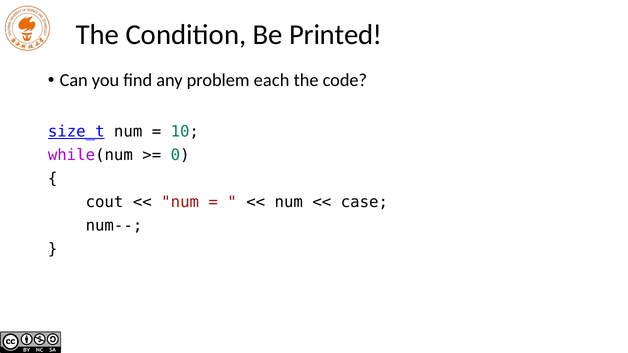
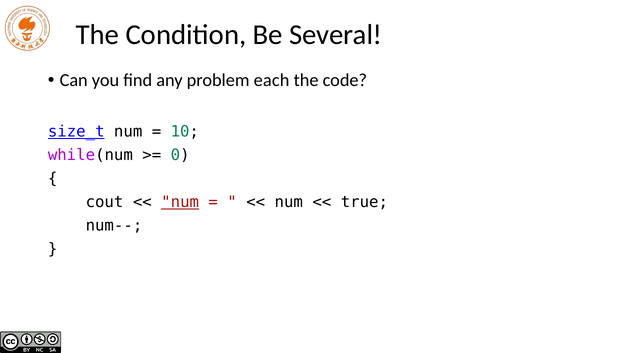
Printed: Printed -> Several
num at (180, 202) underline: none -> present
case: case -> true
